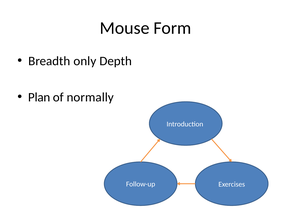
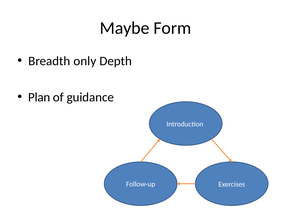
Mouse: Mouse -> Maybe
normally: normally -> guidance
